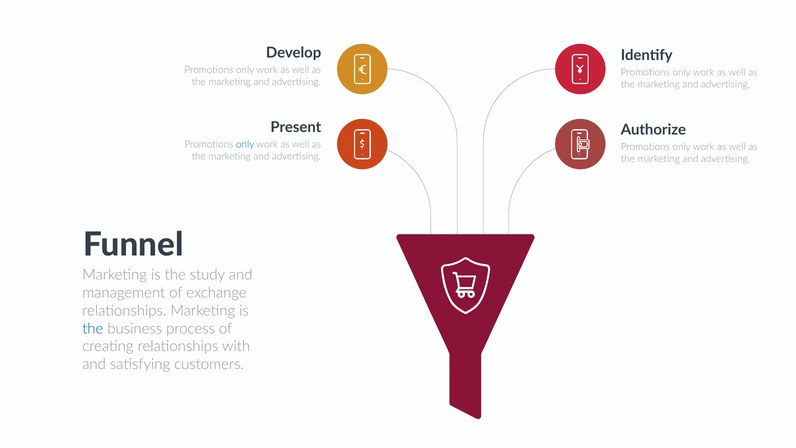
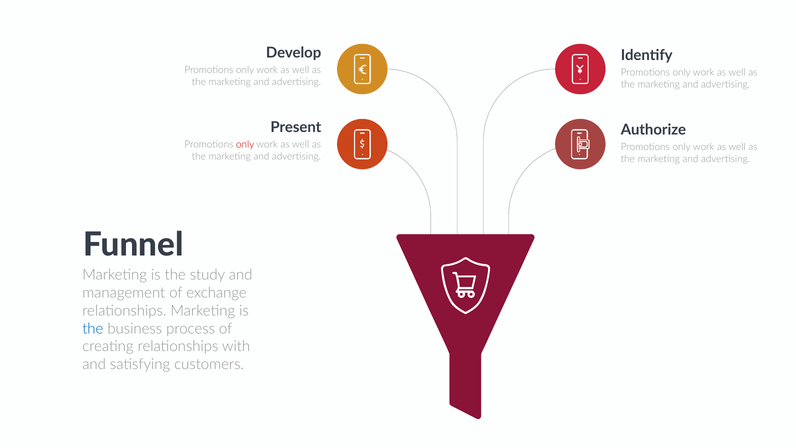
only at (245, 144) colour: blue -> red
